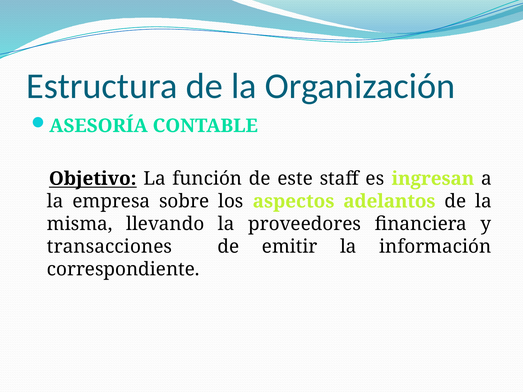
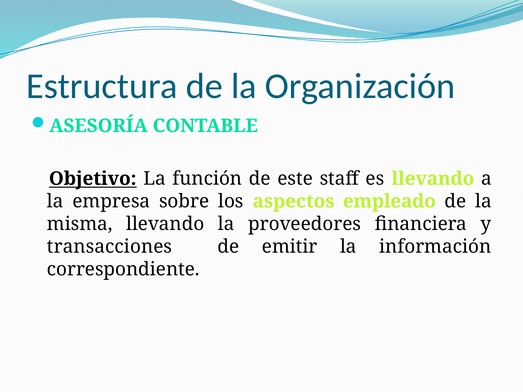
es ingresan: ingresan -> llevando
adelantos: adelantos -> empleado
